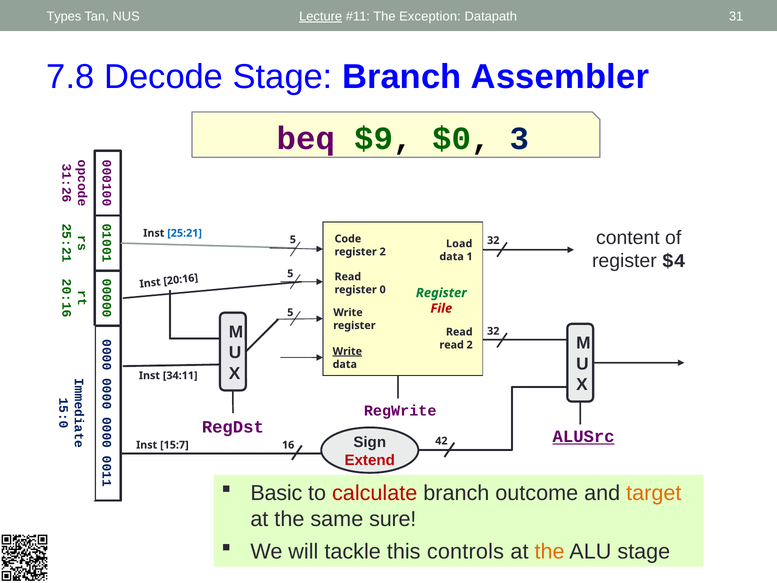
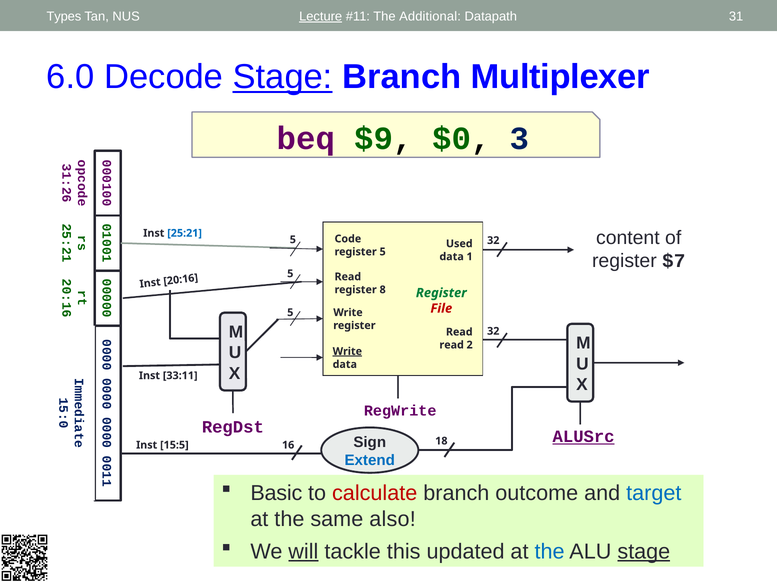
Exception: Exception -> Additional
7.8: 7.8 -> 6.0
Stage at (283, 77) underline: none -> present
Assembler: Assembler -> Multiplexer
Load: Load -> Used
register 2: 2 -> 5
$4: $4 -> $7
register 0: 0 -> 8
34:11: 34:11 -> 33:11
15:7: 15:7 -> 15:5
42: 42 -> 18
Extend colour: red -> blue
target colour: orange -> blue
sure: sure -> also
will underline: none -> present
controls: controls -> updated
the at (550, 551) colour: orange -> blue
stage at (644, 551) underline: none -> present
